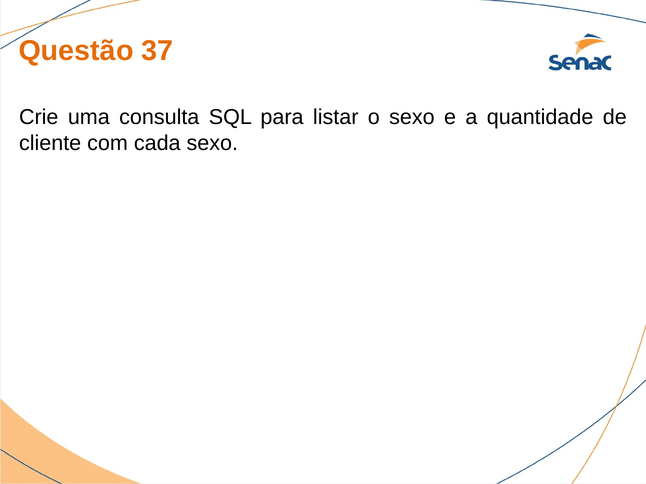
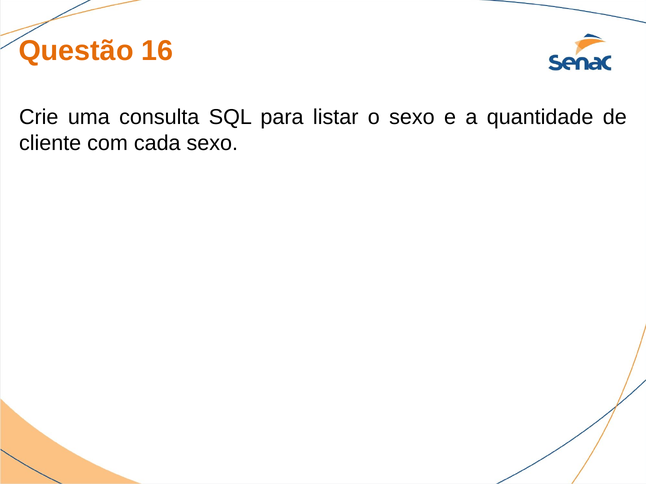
37: 37 -> 16
